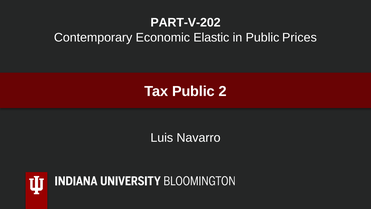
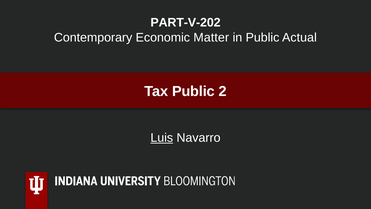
Elastic: Elastic -> Matter
Prices: Prices -> Actual
Luis underline: none -> present
